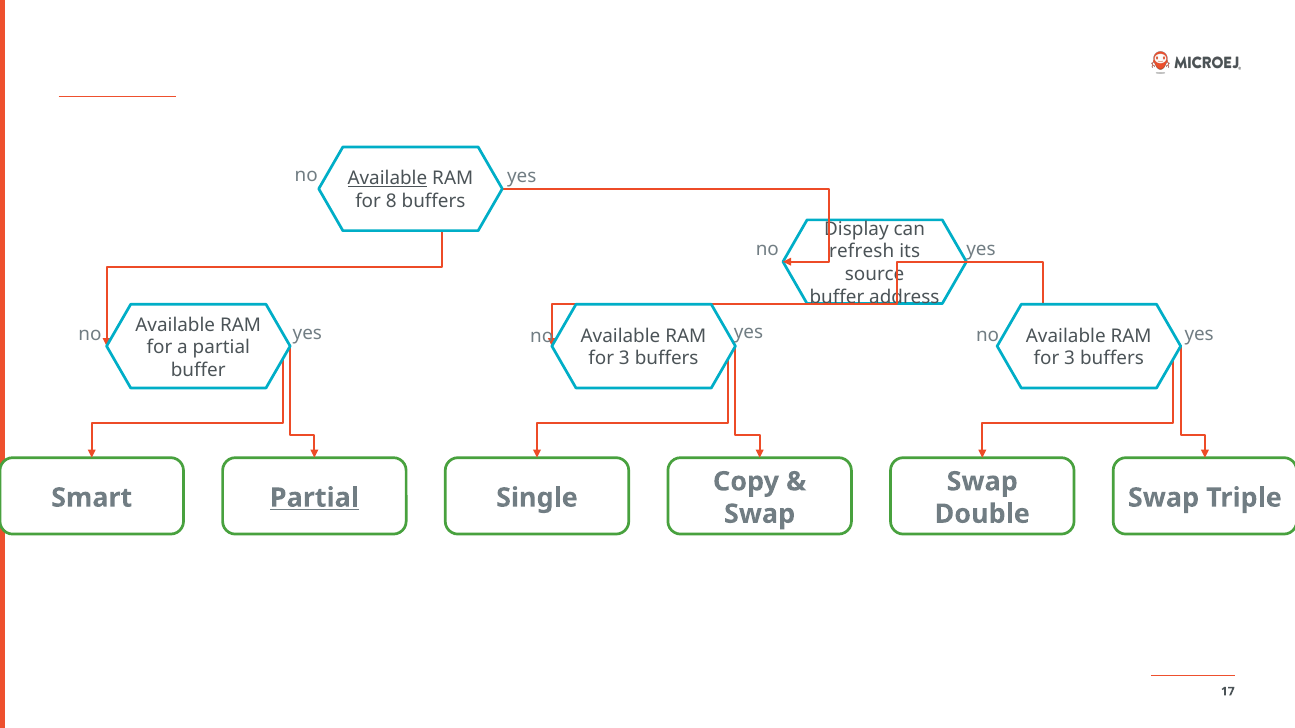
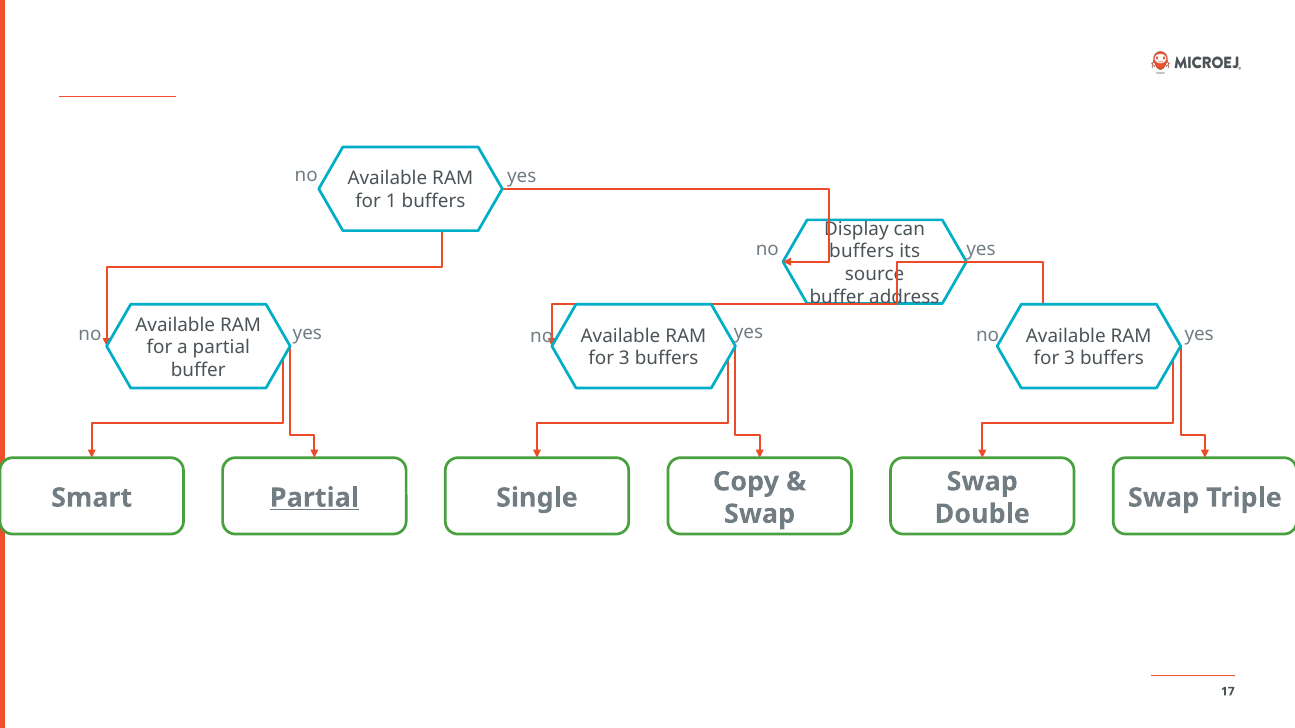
Available at (387, 179) underline: present -> none
8: 8 -> 1
refresh at (862, 252): refresh -> buffers
